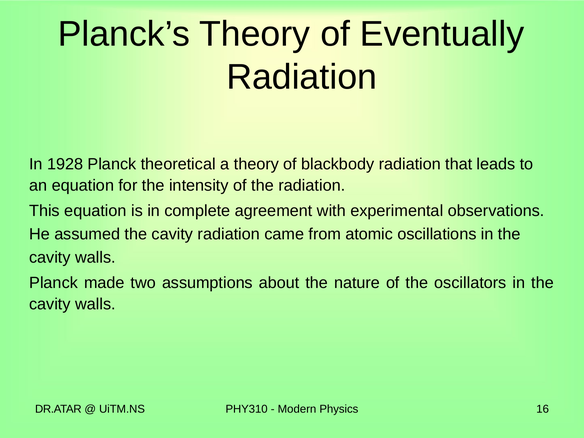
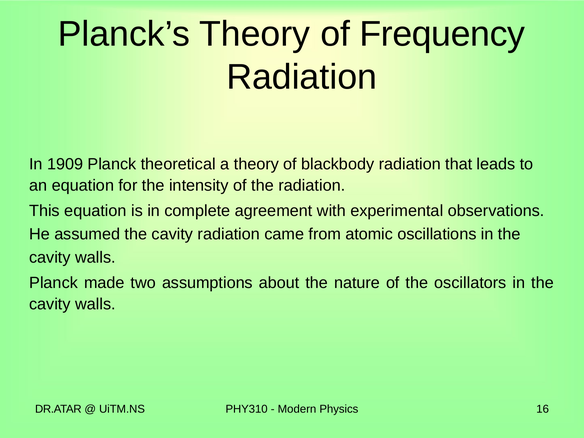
Eventually: Eventually -> Frequency
1928: 1928 -> 1909
